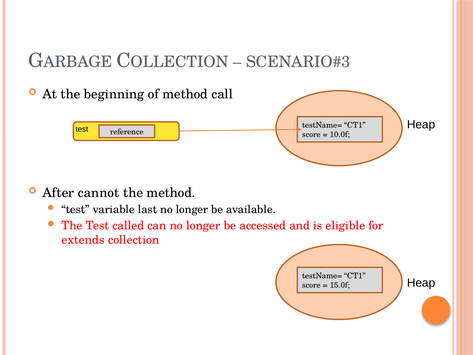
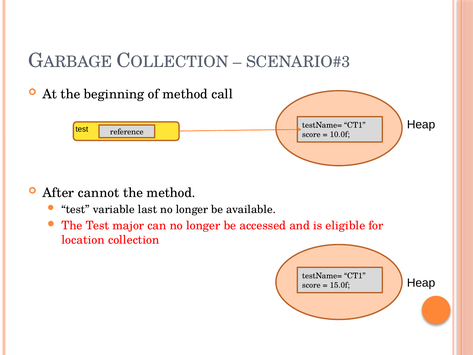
called: called -> major
extends: extends -> location
